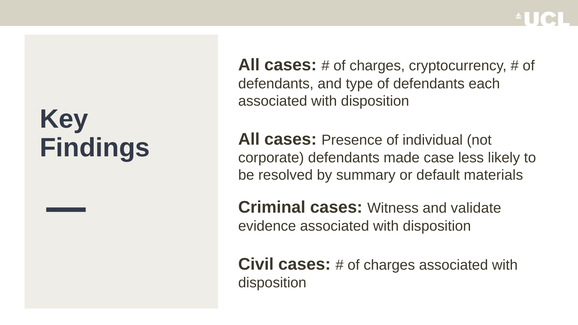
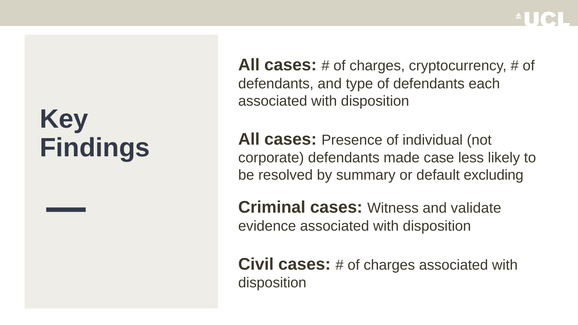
materials: materials -> excluding
